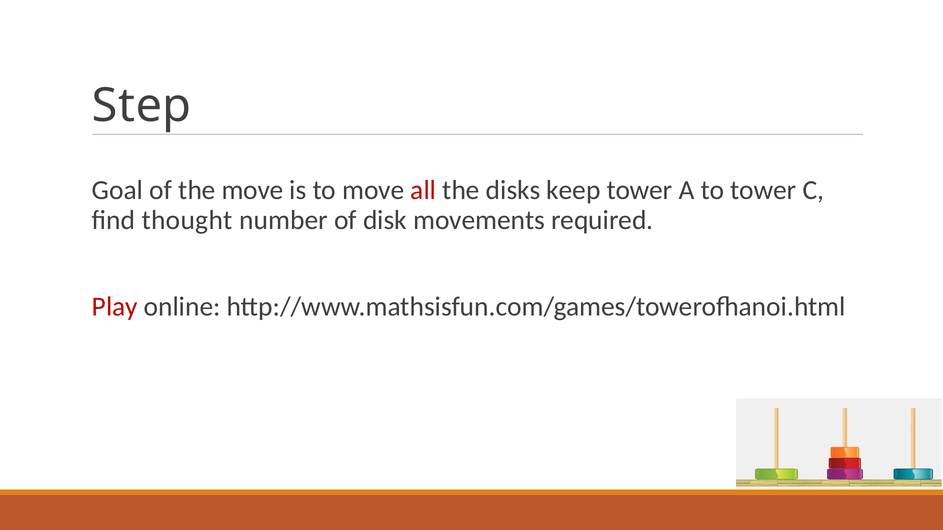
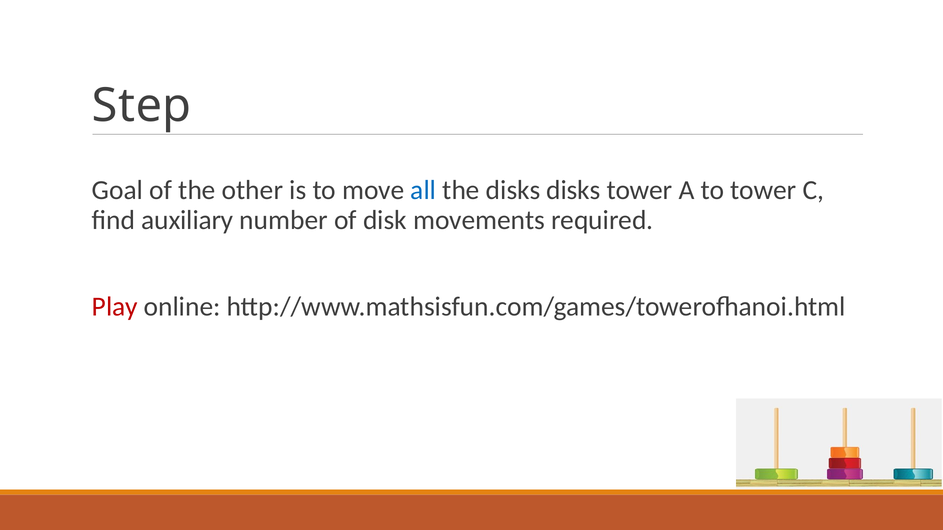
the move: move -> other
all colour: red -> blue
disks keep: keep -> disks
thought: thought -> auxiliary
